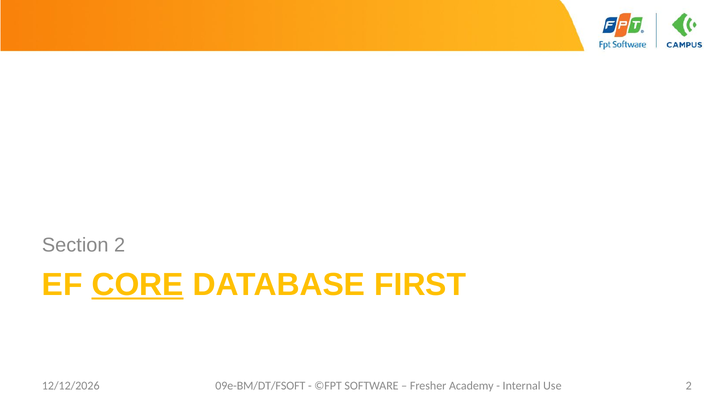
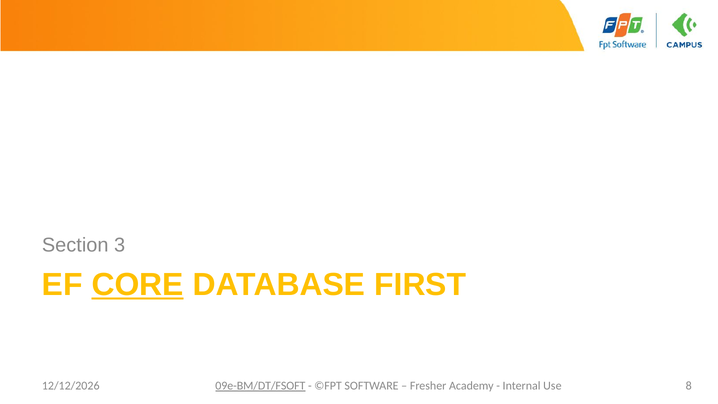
Section 2: 2 -> 3
09e-BM/DT/FSOFT underline: none -> present
Use 2: 2 -> 8
